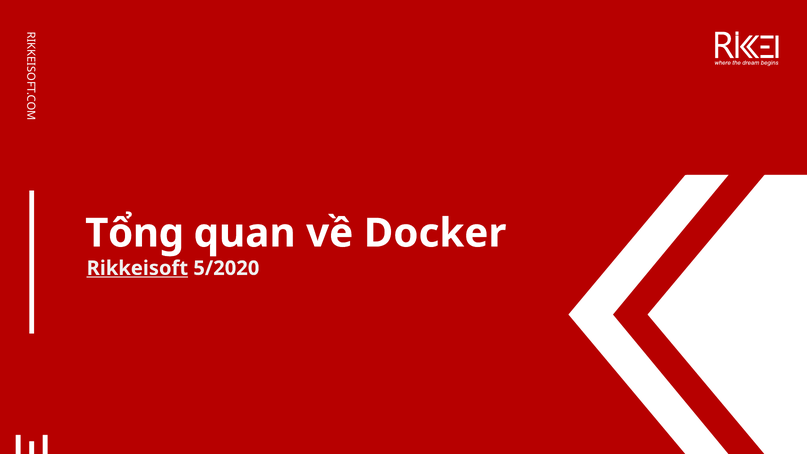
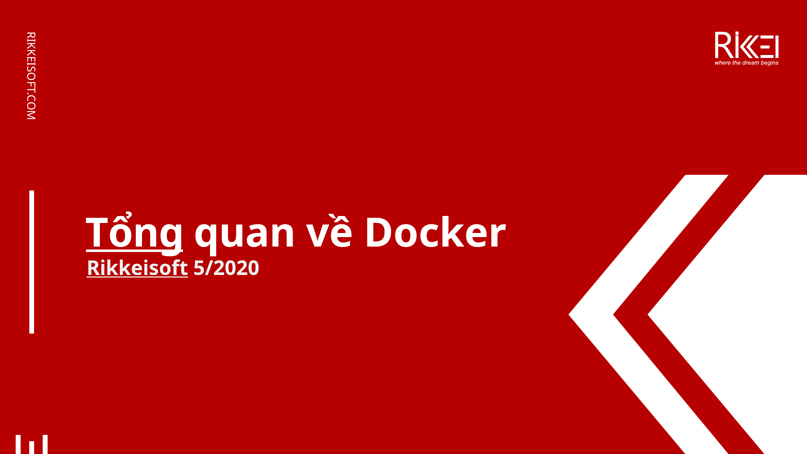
Tổng underline: none -> present
